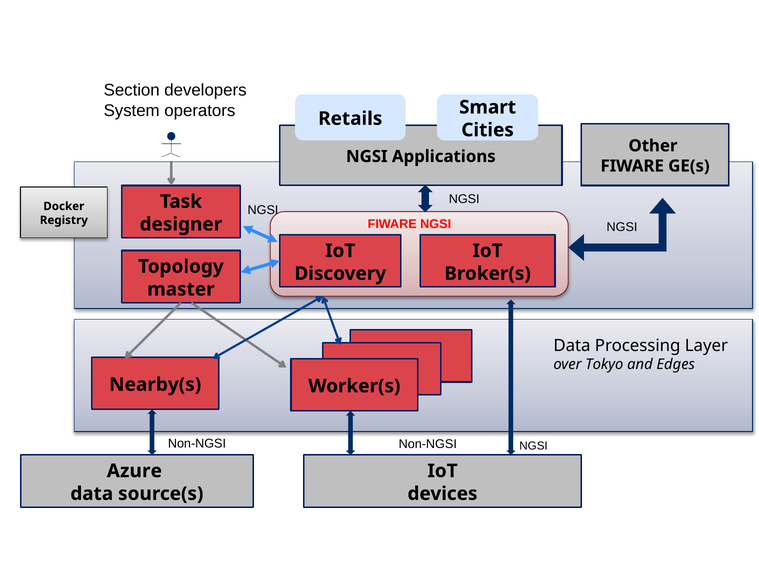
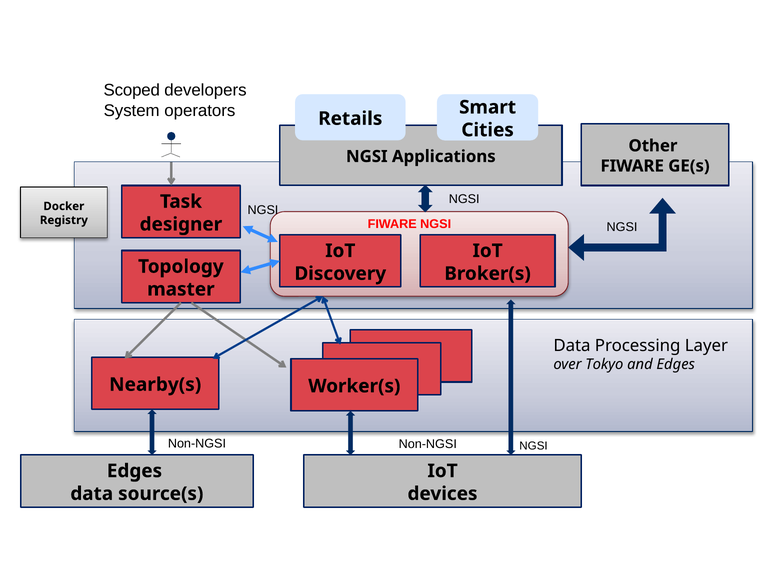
Section: Section -> Scoped
Azure at (134, 471): Azure -> Edges
